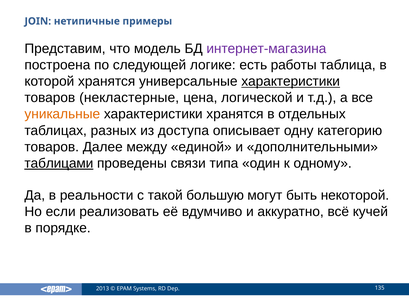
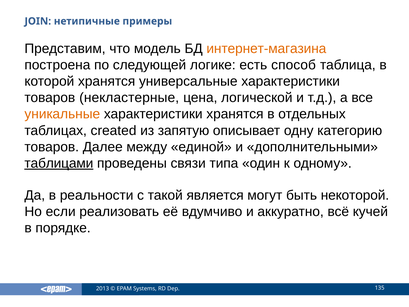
интернет-магазина colour: purple -> orange
работы: работы -> способ
характеристики at (291, 81) underline: present -> none
разных: разных -> created
доступа: доступа -> запятую
большую: большую -> является
